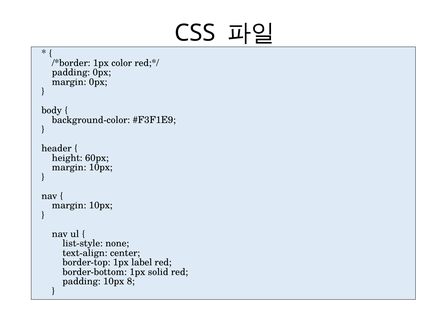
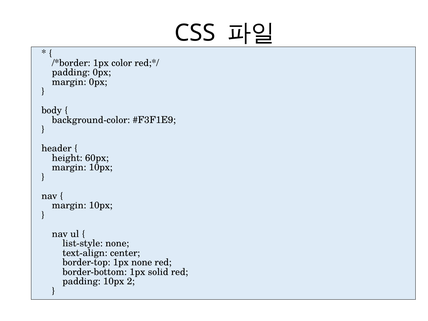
1px label: label -> none
8: 8 -> 2
